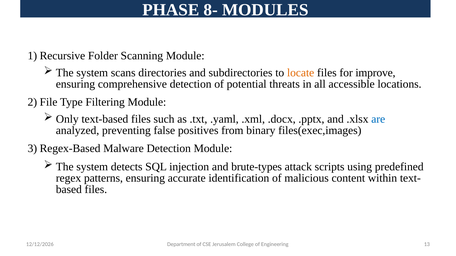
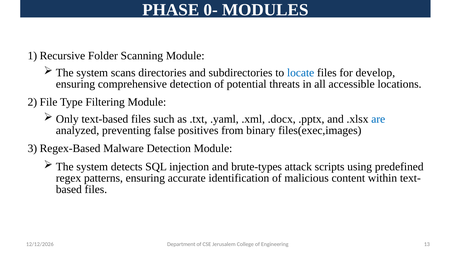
8-: 8- -> 0-
locate colour: orange -> blue
improve: improve -> develop
